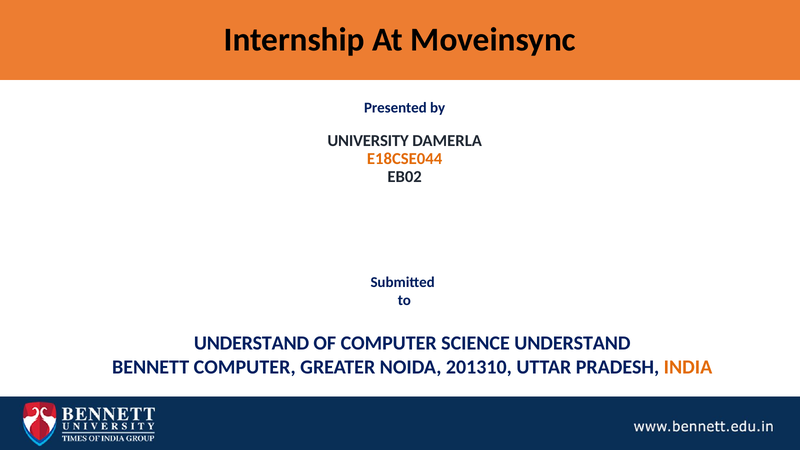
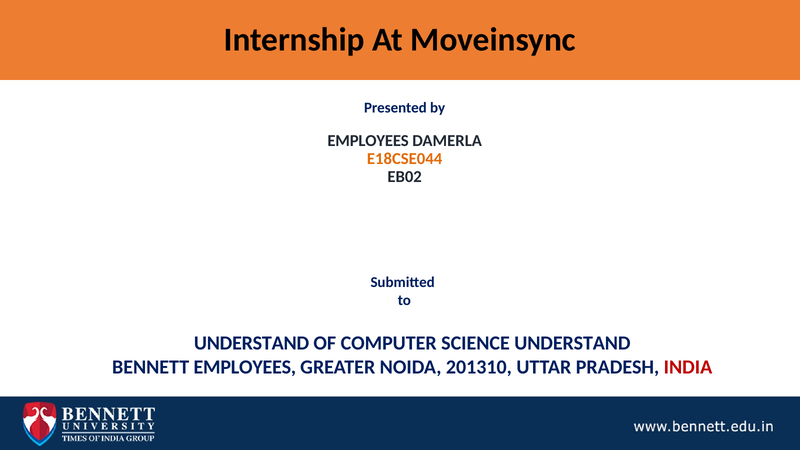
UNIVERSITY at (368, 141): UNIVERSITY -> EMPLOYEES
BENNETT COMPUTER: COMPUTER -> EMPLOYEES
INDIA colour: orange -> red
